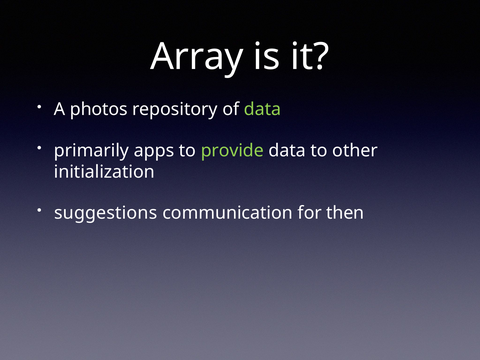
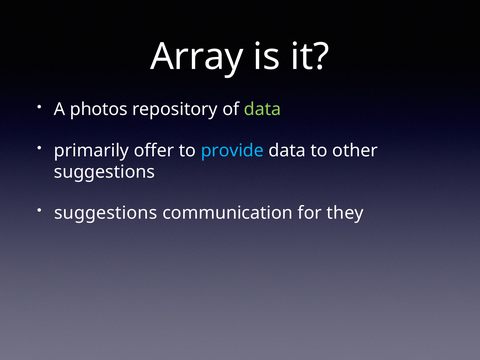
apps: apps -> offer
provide colour: light green -> light blue
initialization at (104, 172): initialization -> suggestions
then: then -> they
